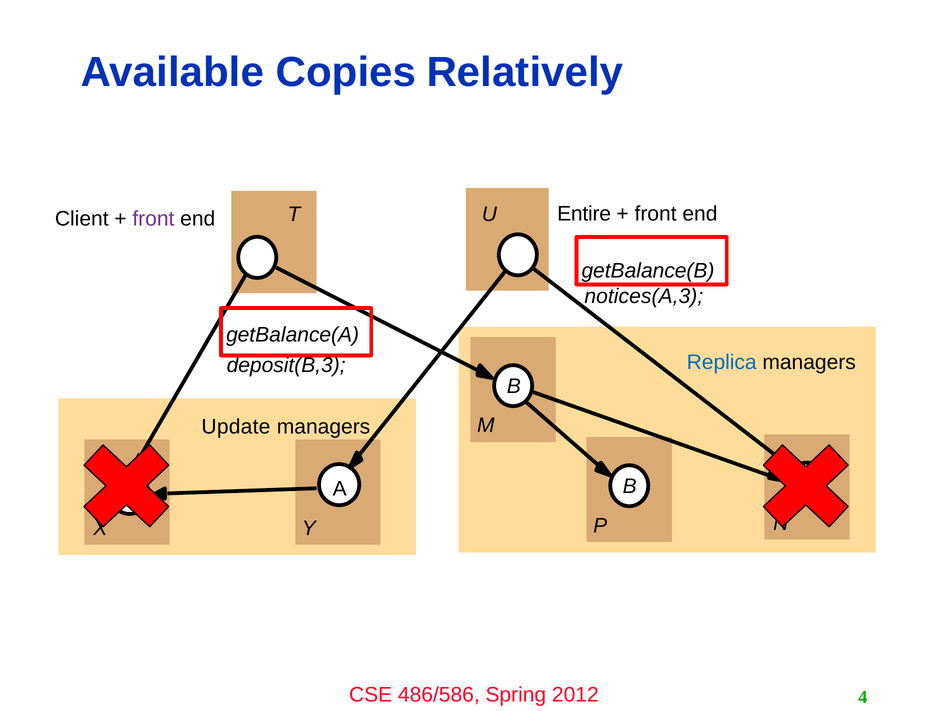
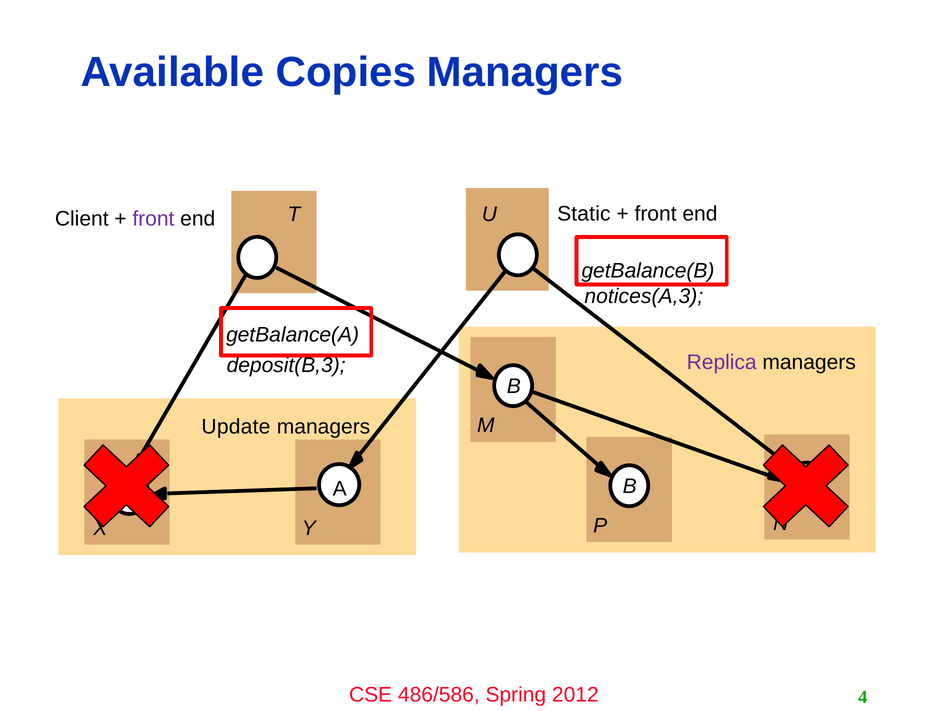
Copies Relatively: Relatively -> Managers
Entire: Entire -> Static
Replica colour: blue -> purple
